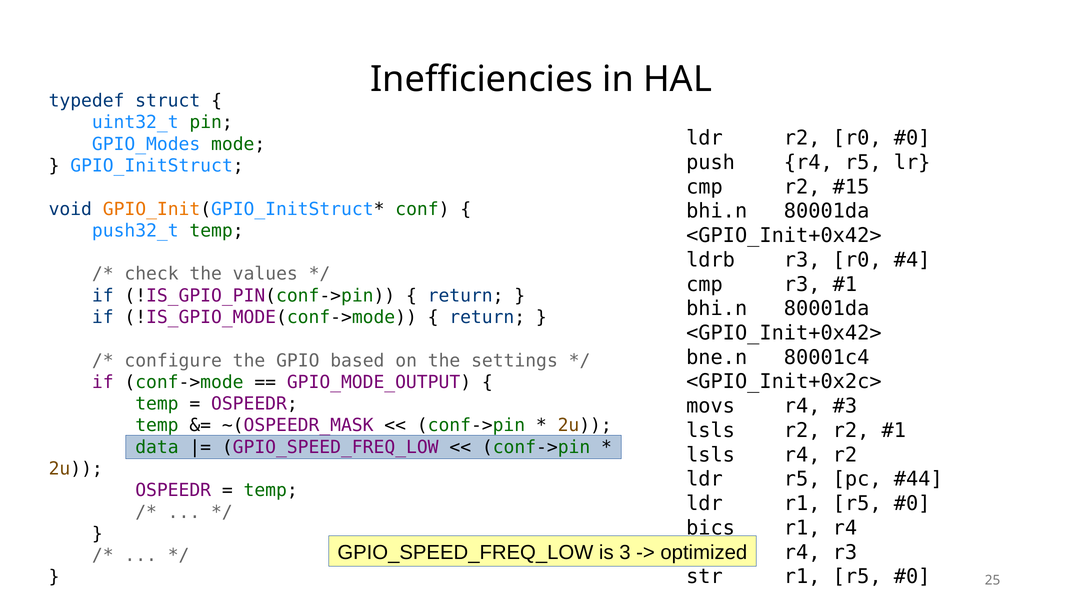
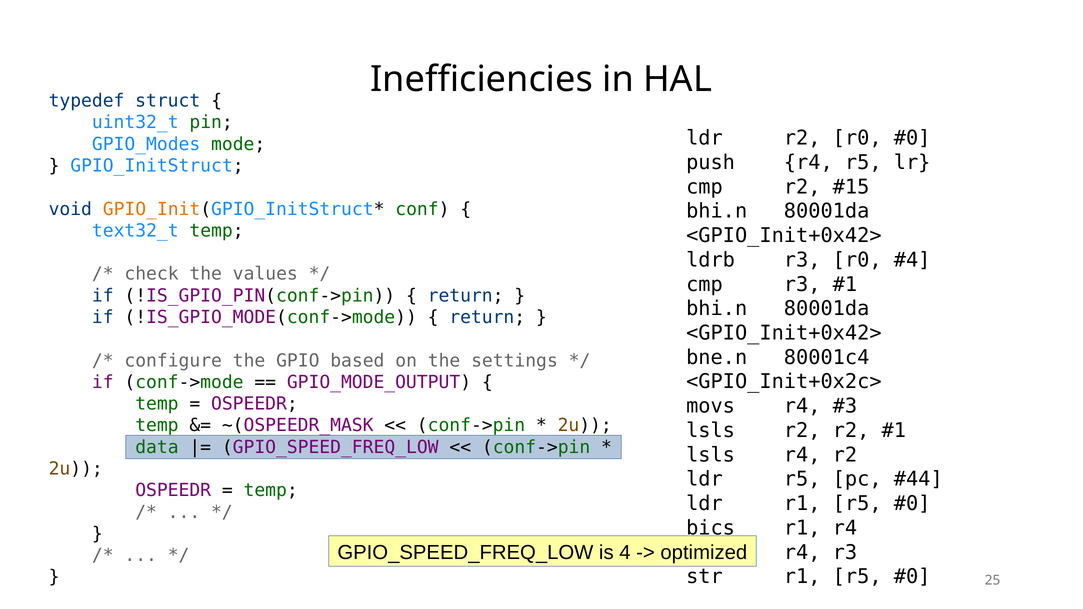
push32_t: push32_t -> text32_t
3: 3 -> 4
